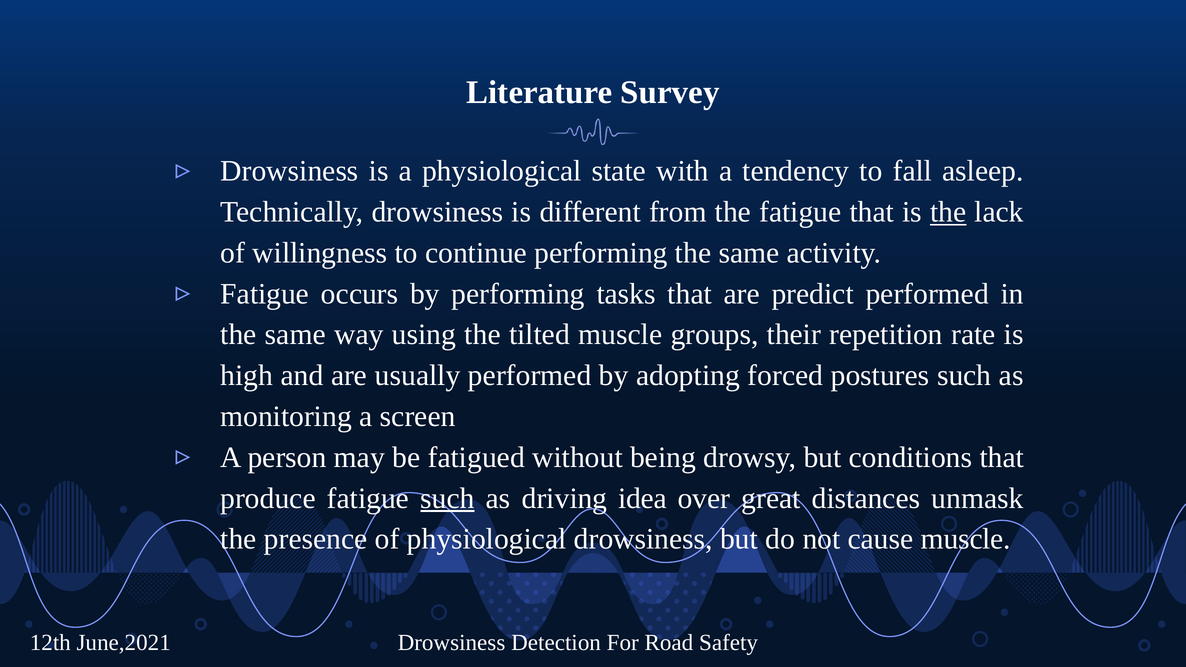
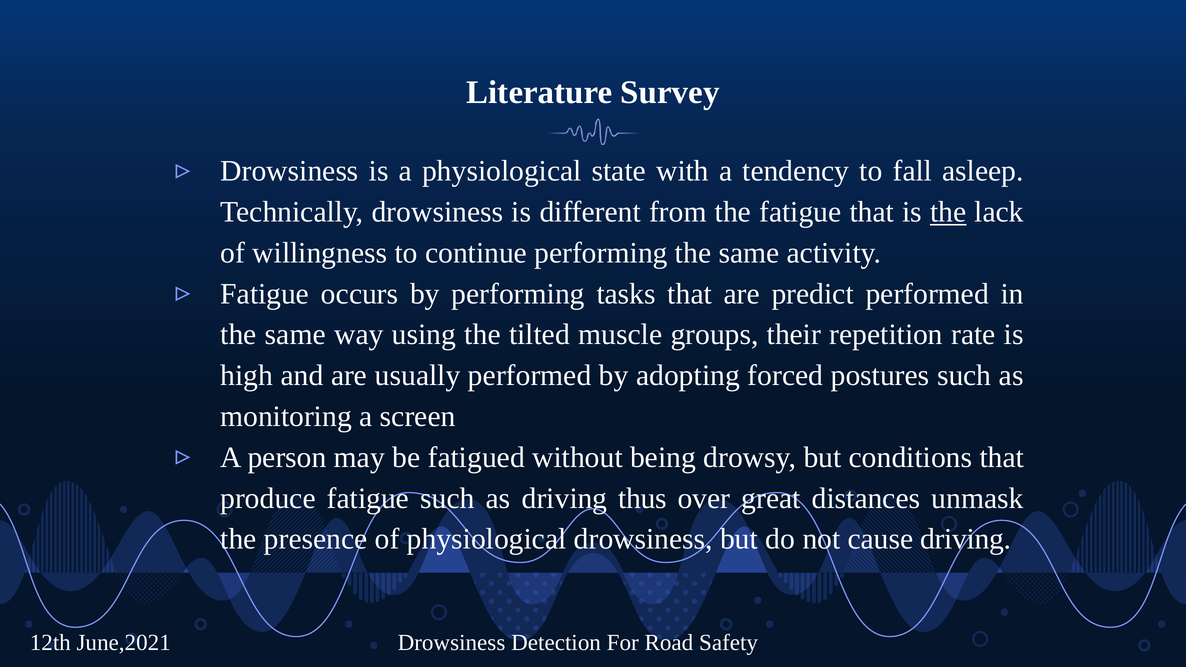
such at (447, 498) underline: present -> none
idea: idea -> thus
cause muscle: muscle -> driving
